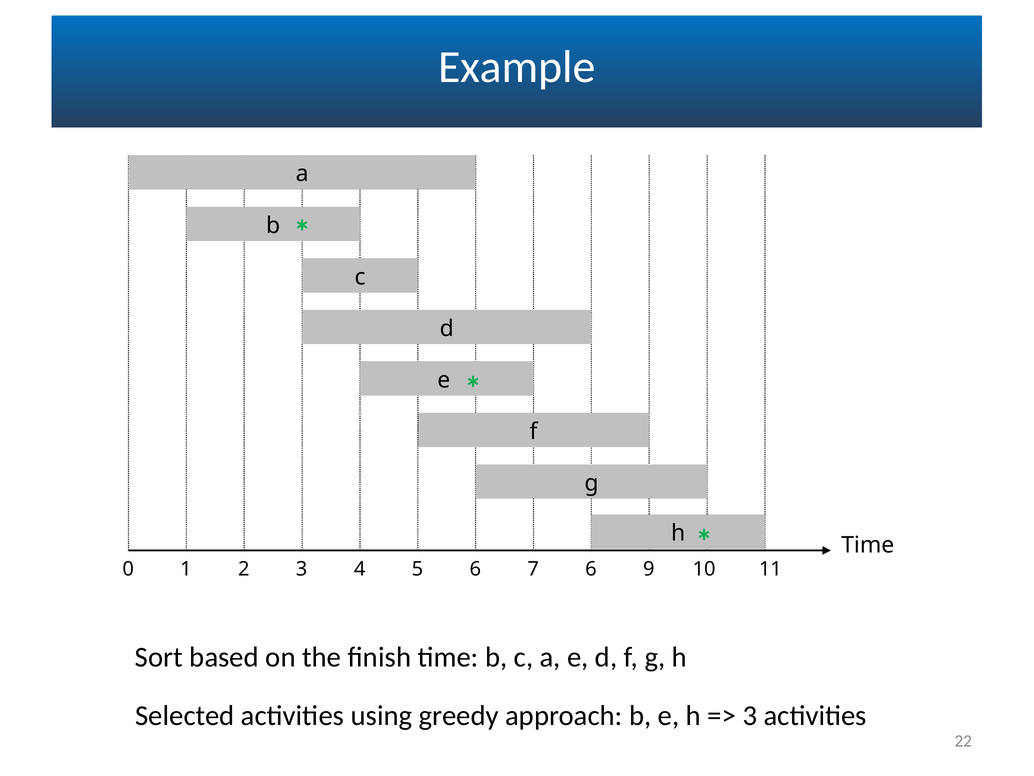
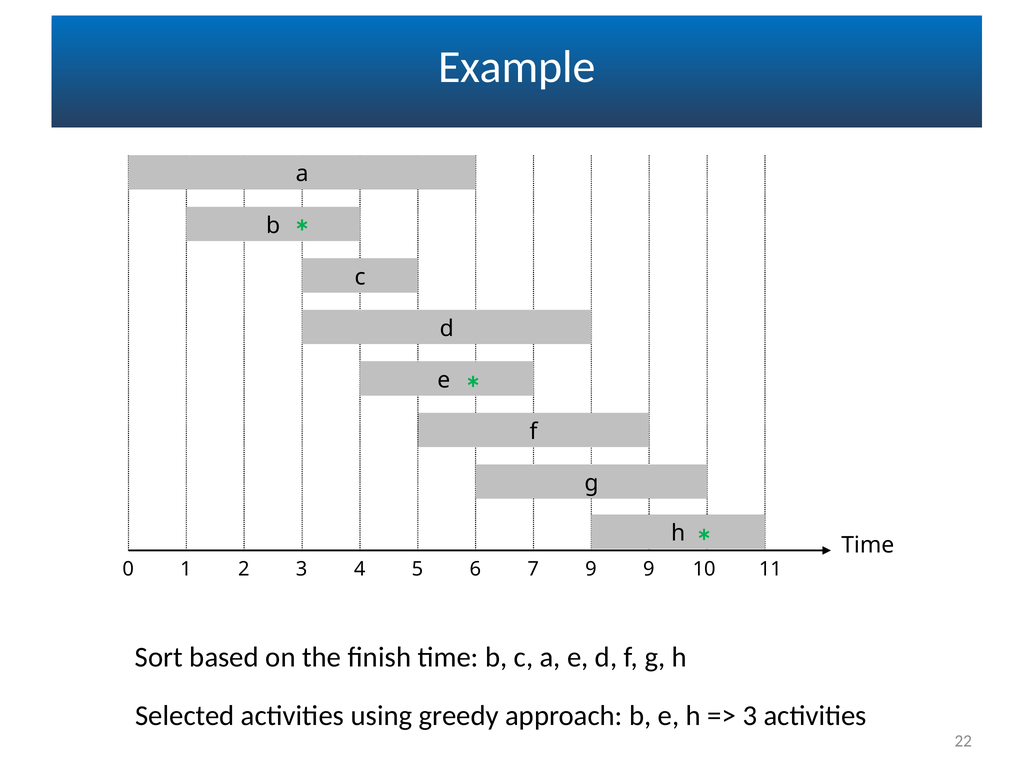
7 6: 6 -> 9
